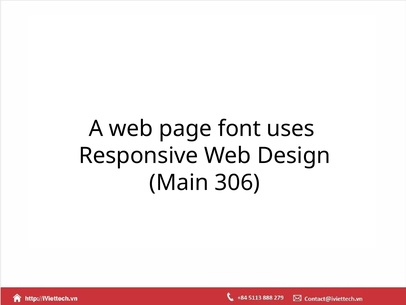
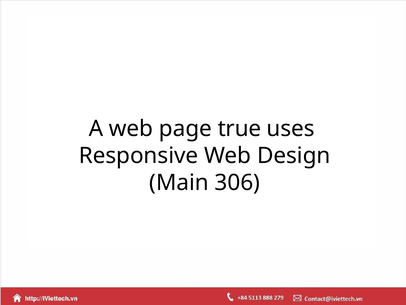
font: font -> true
